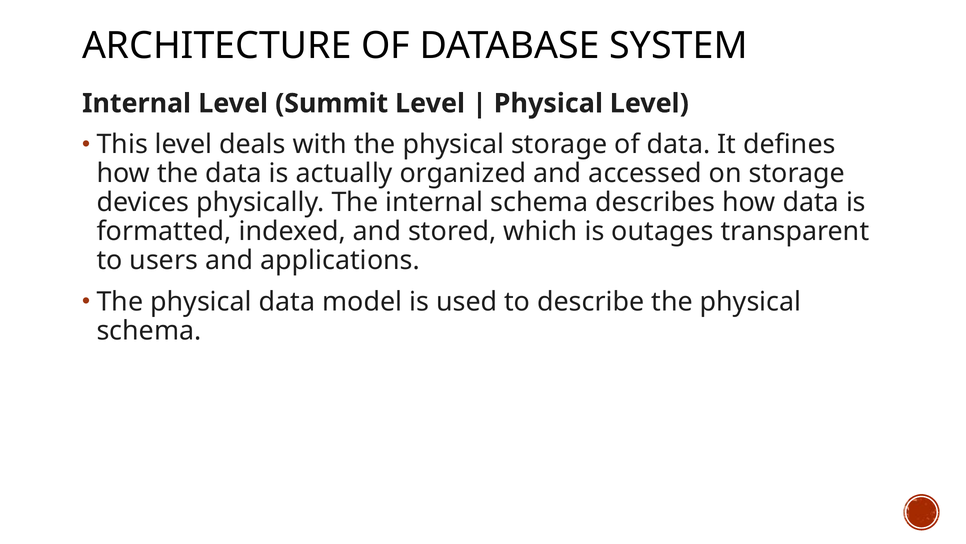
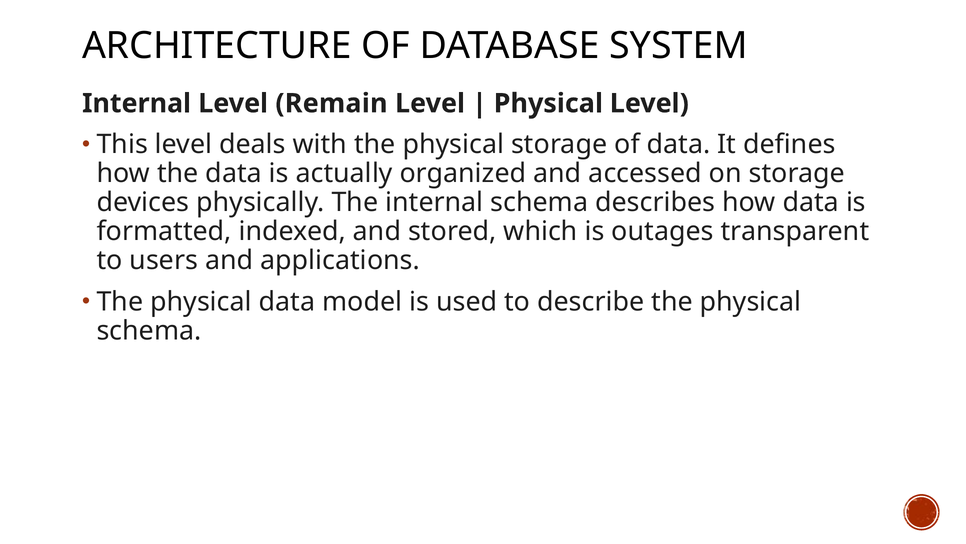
Summit: Summit -> Remain
